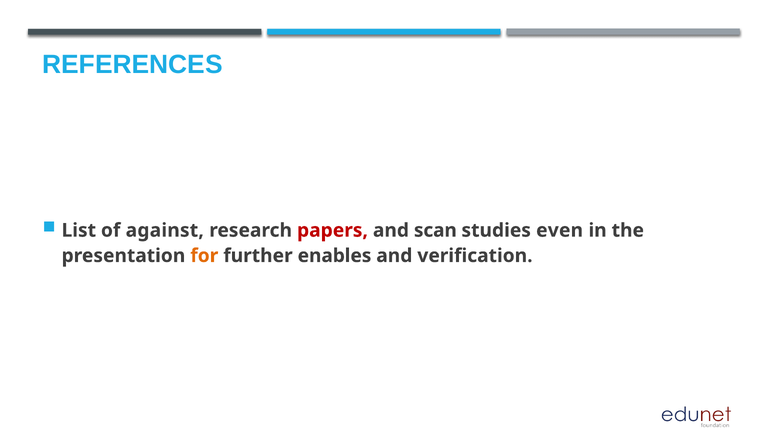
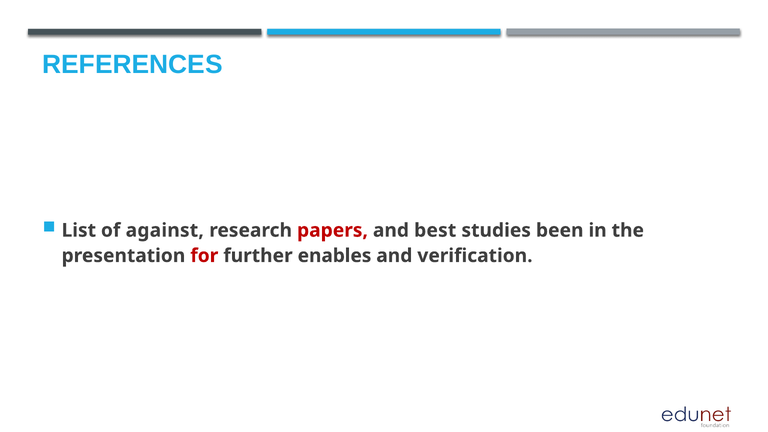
scan: scan -> best
even: even -> been
for colour: orange -> red
